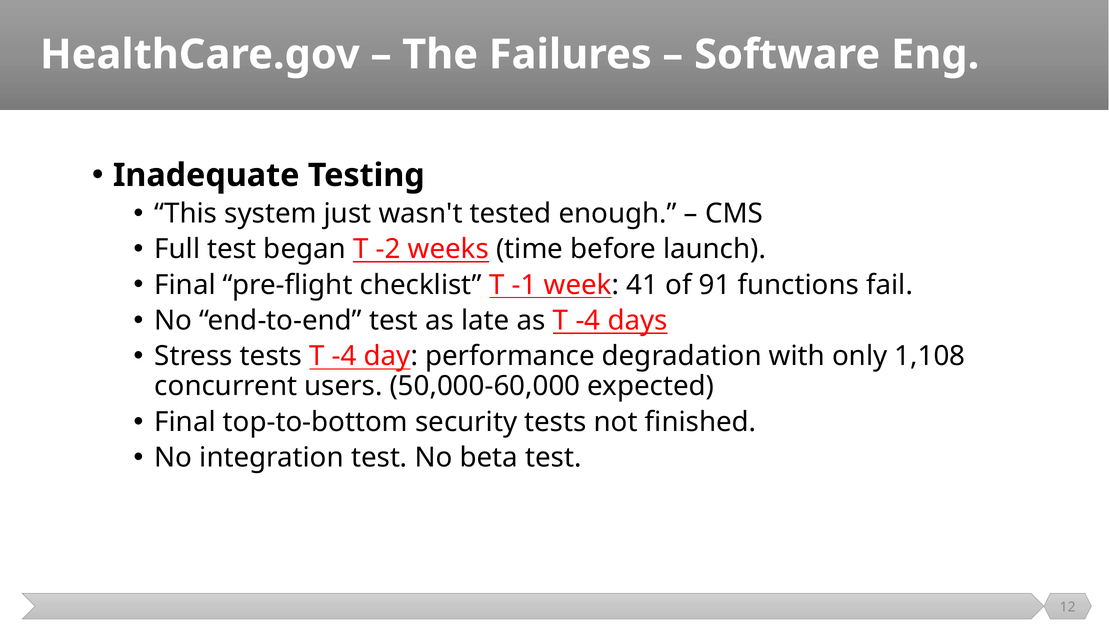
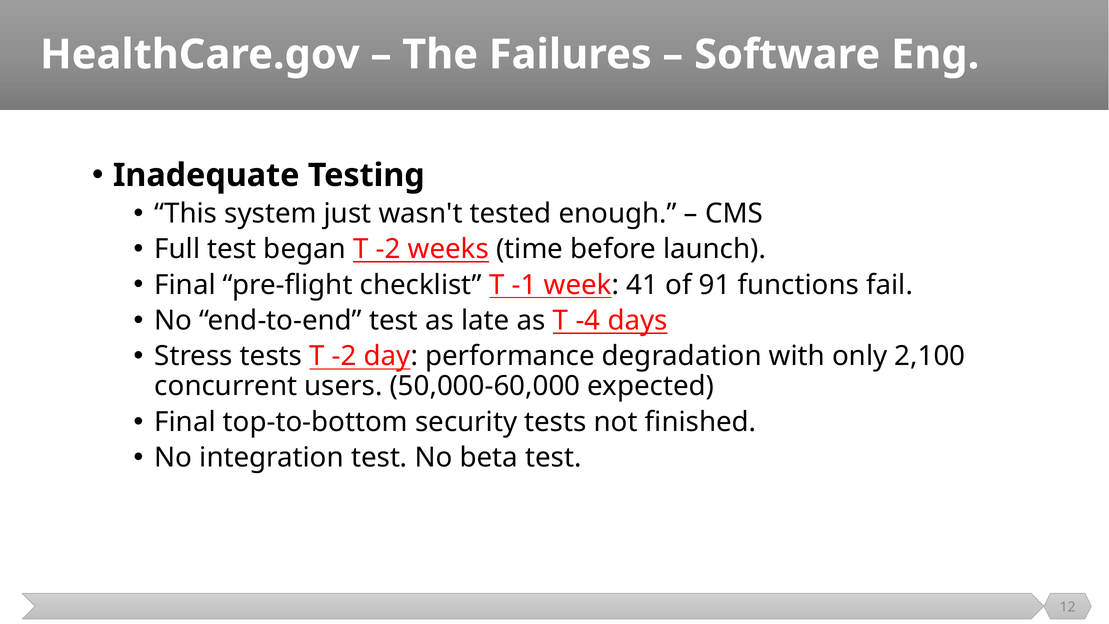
tests T -4: -4 -> -2
1,108: 1,108 -> 2,100
